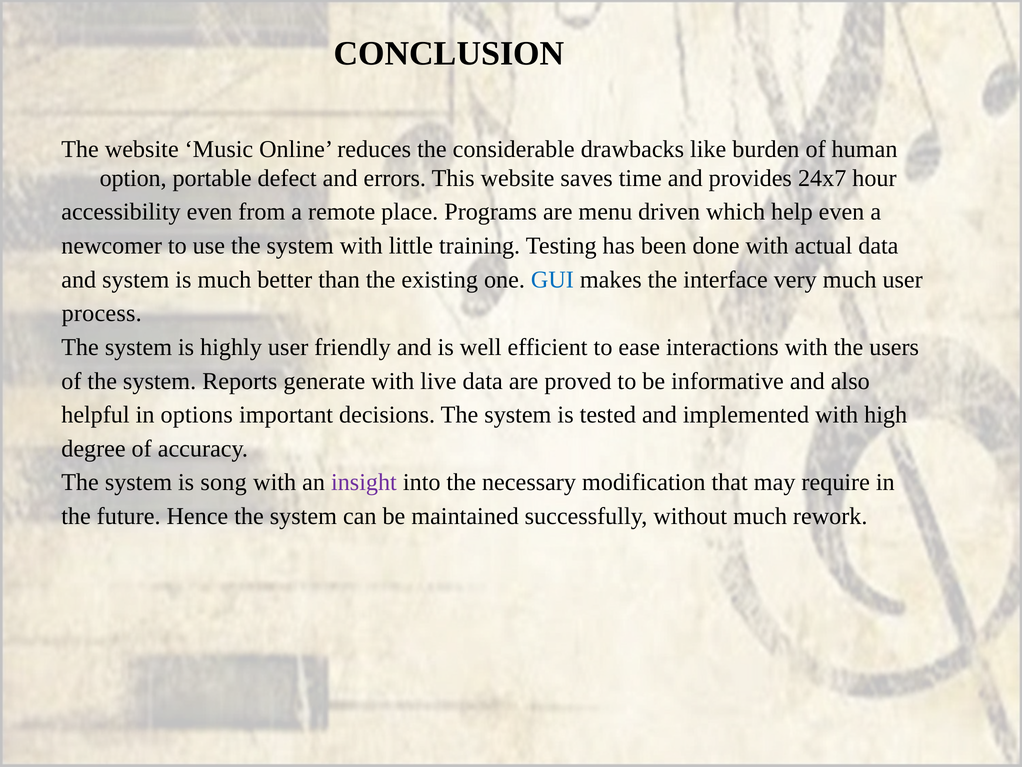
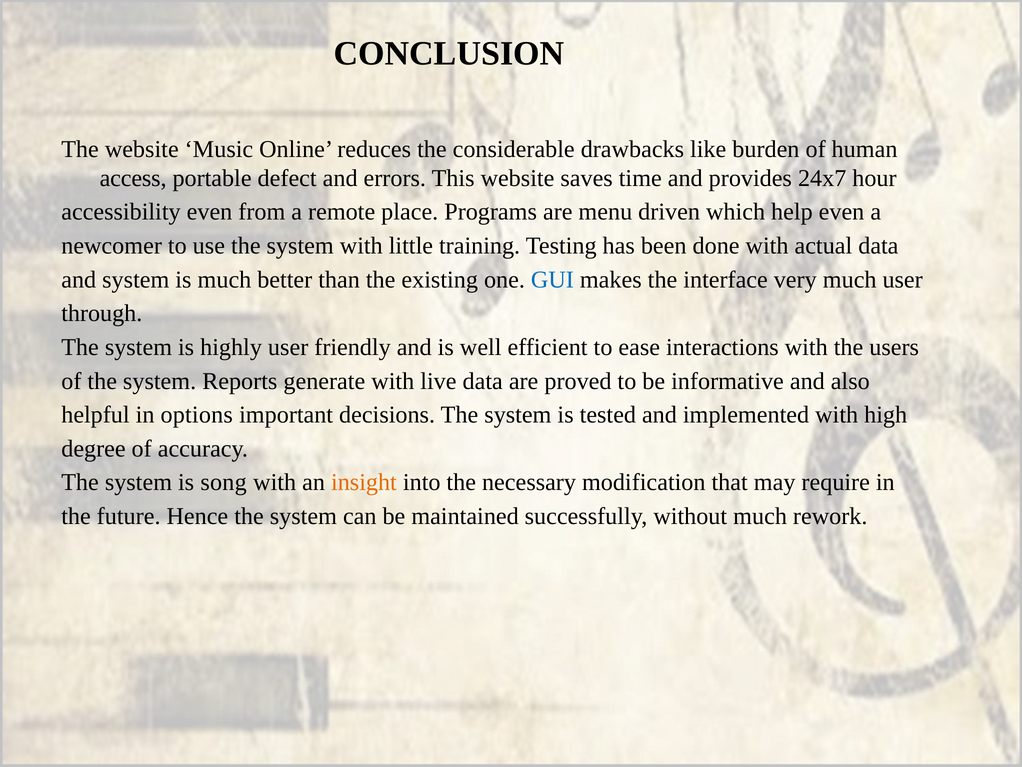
option: option -> access
process: process -> through
insight colour: purple -> orange
